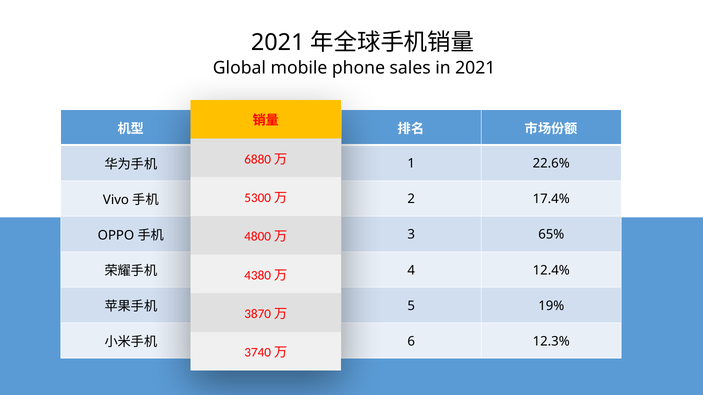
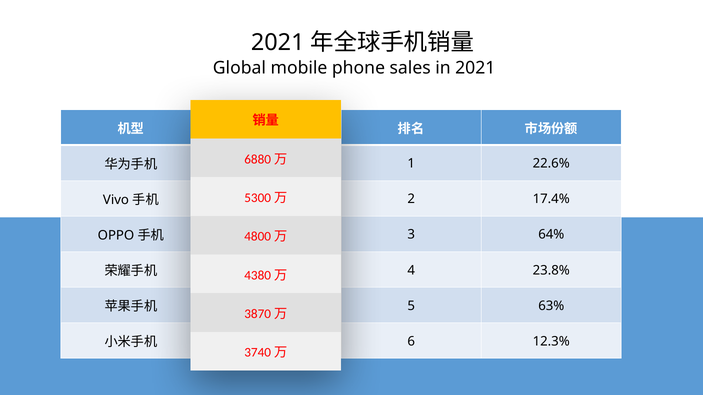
65%: 65% -> 64%
12.4%: 12.4% -> 23.8%
19%: 19% -> 63%
